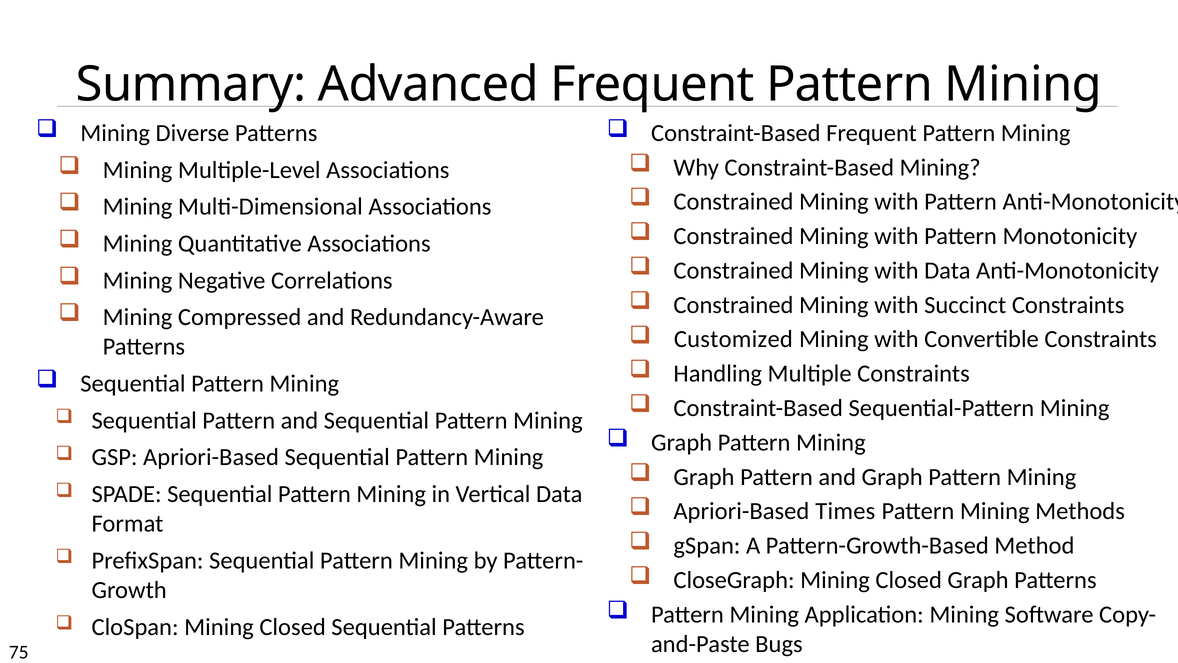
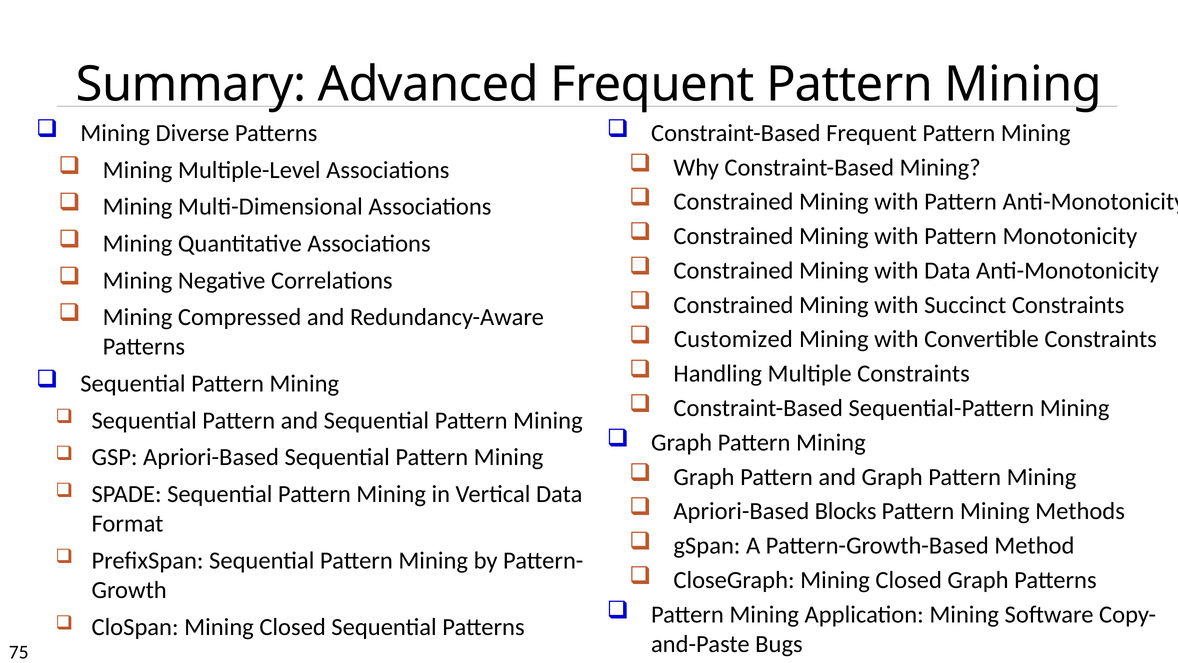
Times: Times -> Blocks
